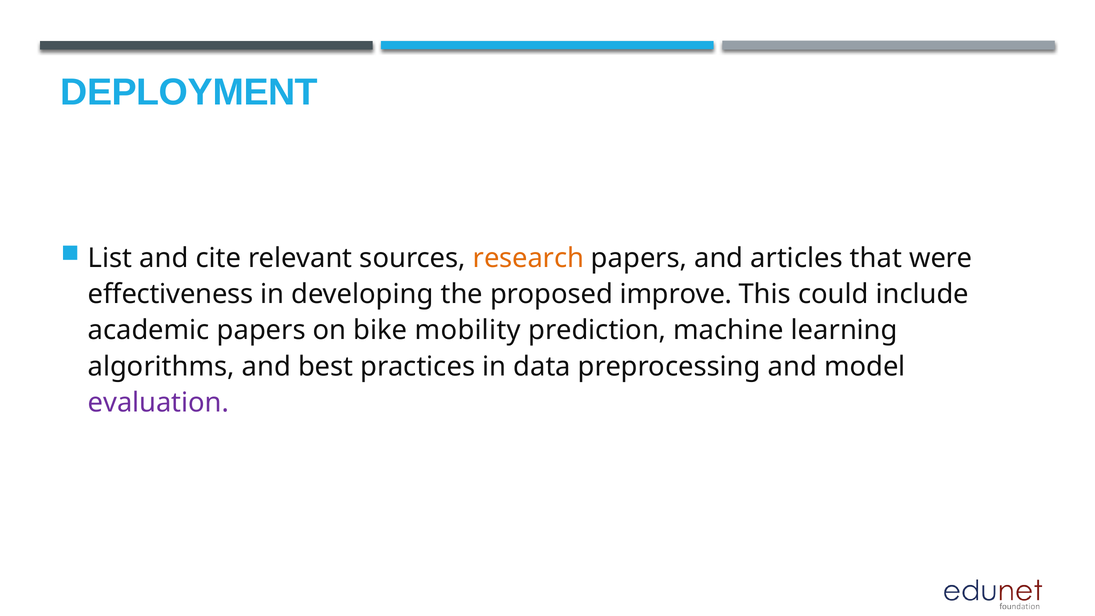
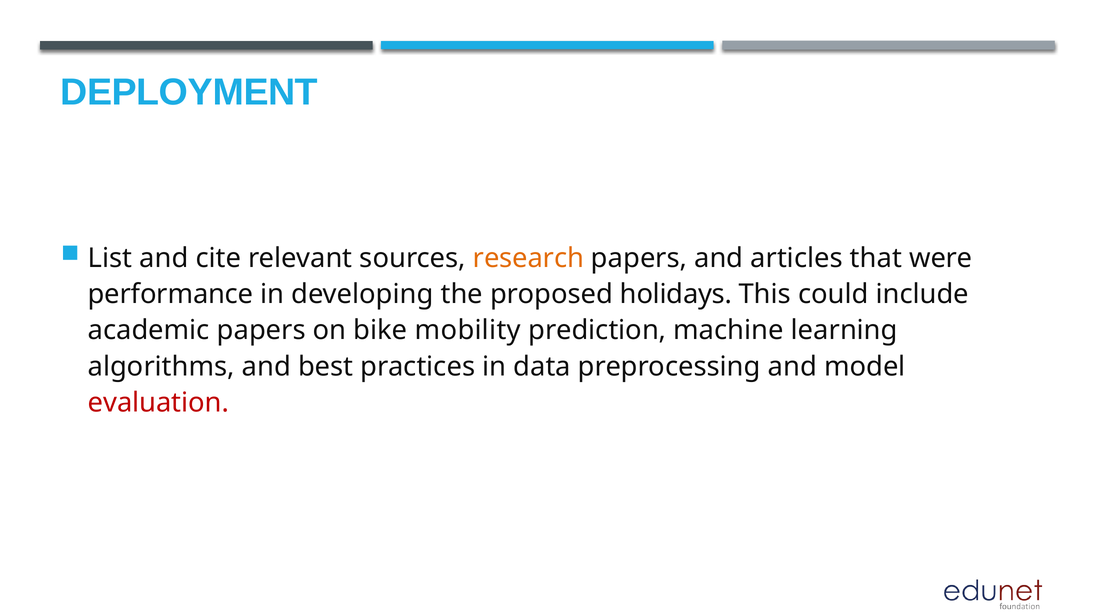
effectiveness: effectiveness -> performance
improve: improve -> holidays
evaluation colour: purple -> red
